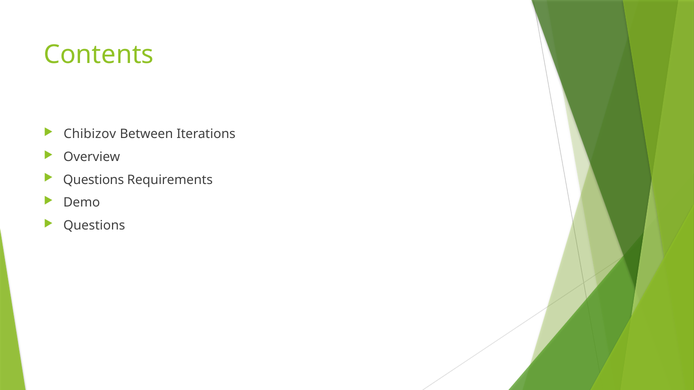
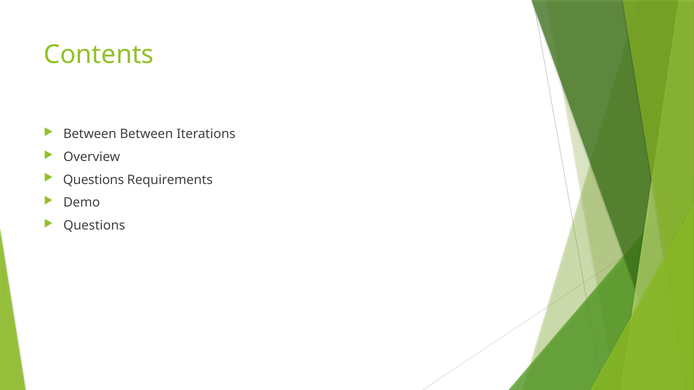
Chibizov at (90, 134): Chibizov -> Between
